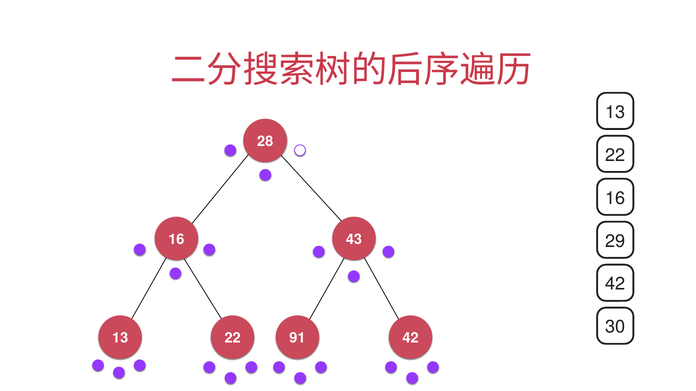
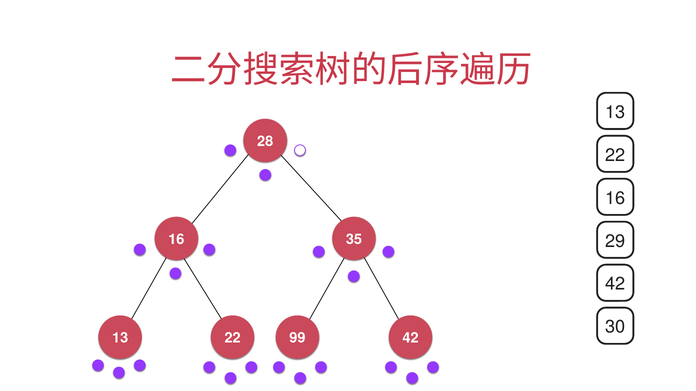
43: 43 -> 35
91: 91 -> 99
